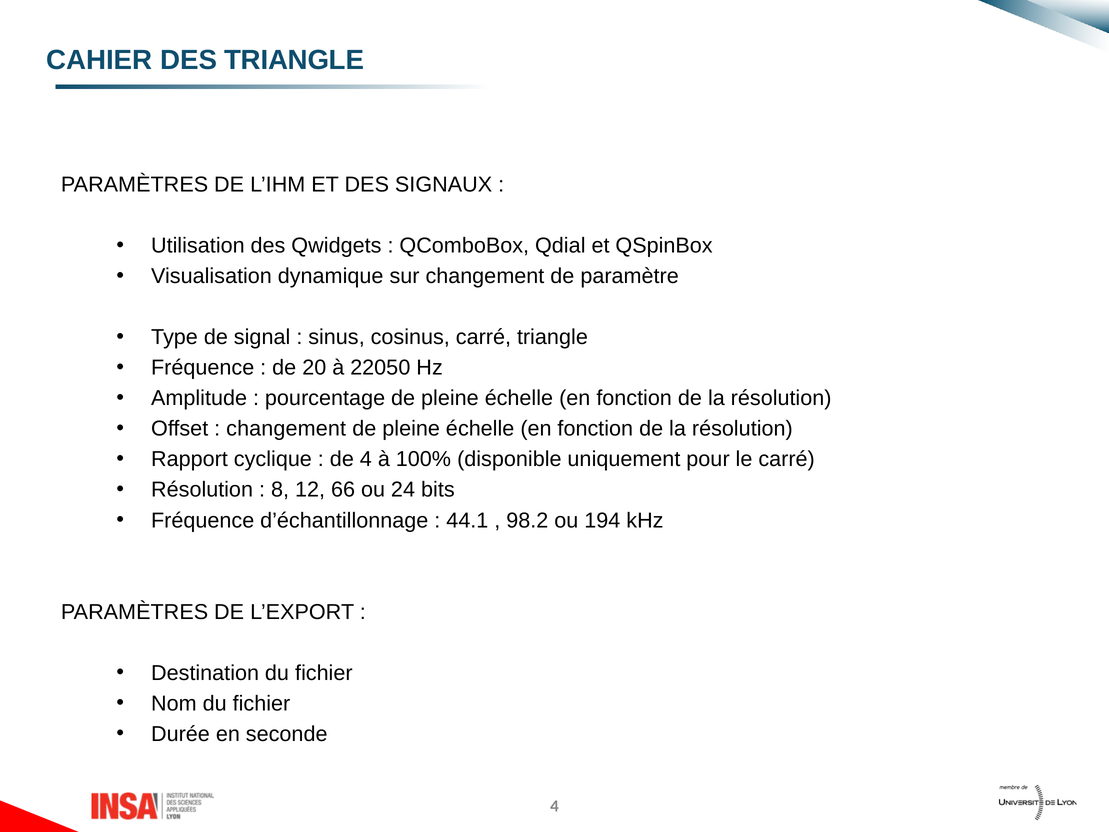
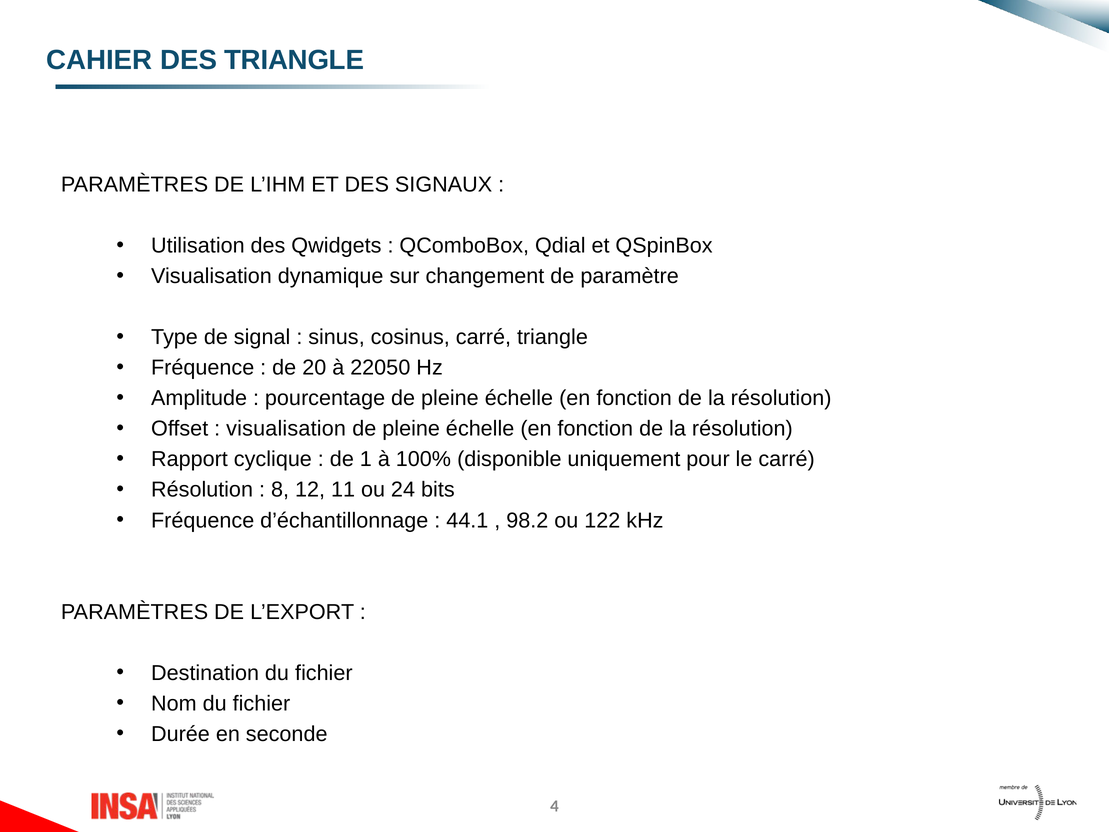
changement at (286, 429): changement -> visualisation
de 4: 4 -> 1
66: 66 -> 11
194: 194 -> 122
